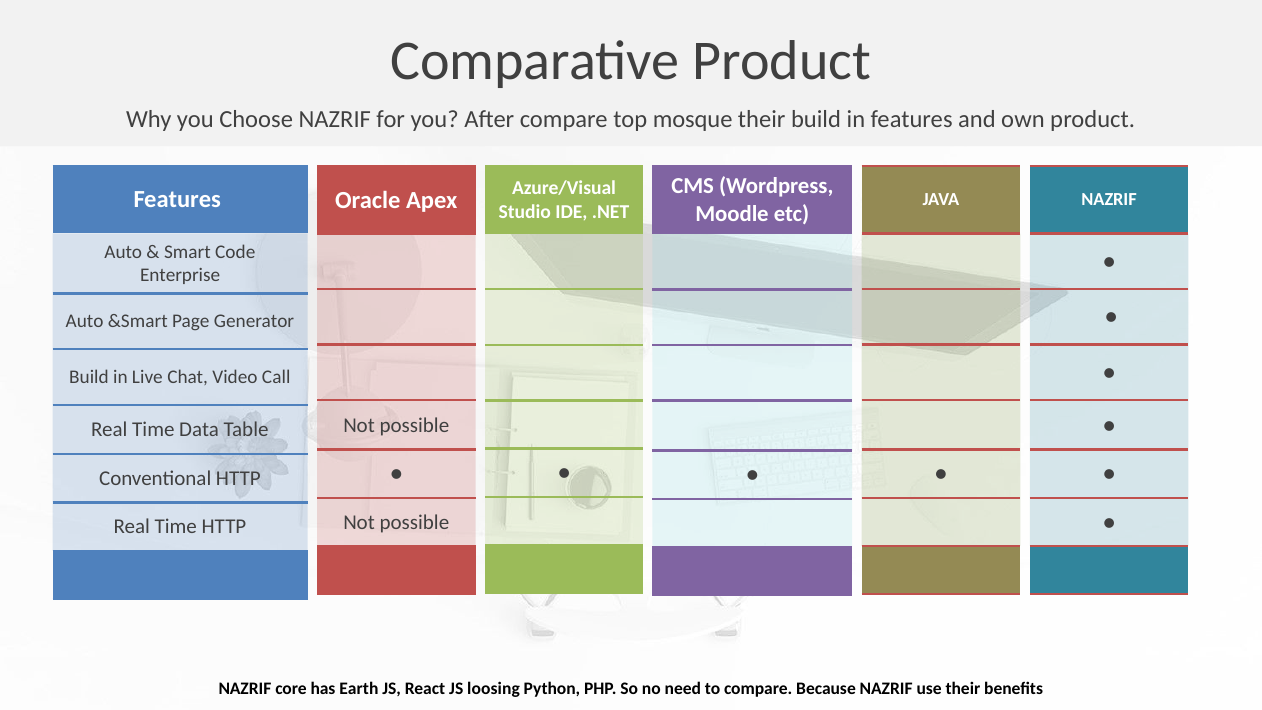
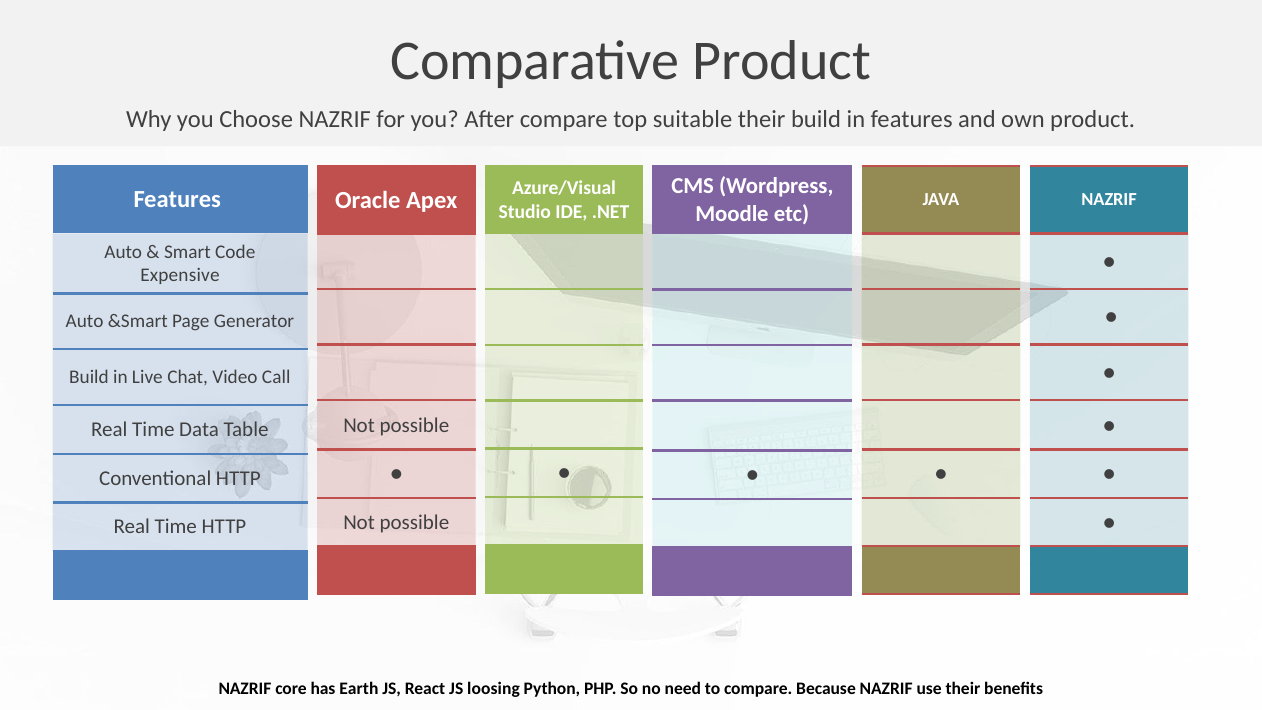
mosque: mosque -> suitable
Enterprise: Enterprise -> Expensive
